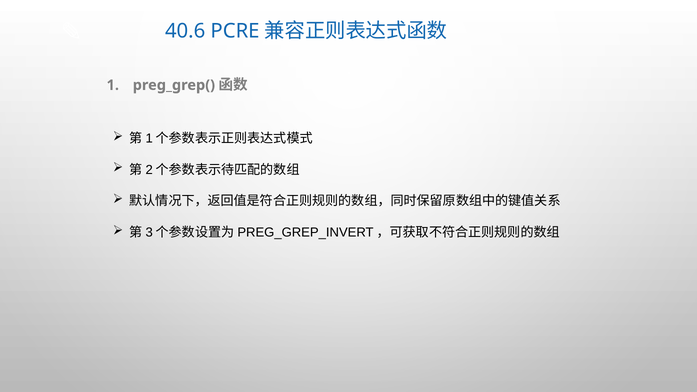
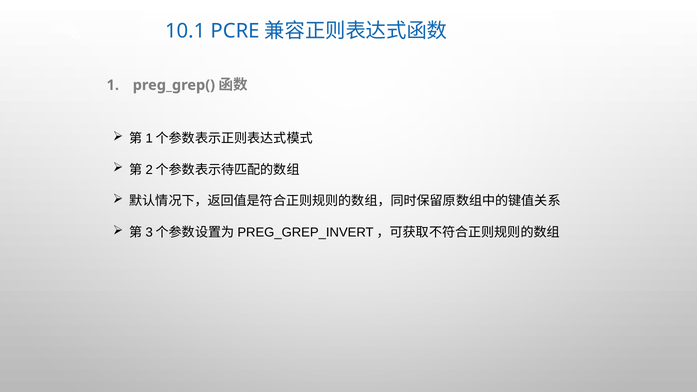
40.6: 40.6 -> 10.1
